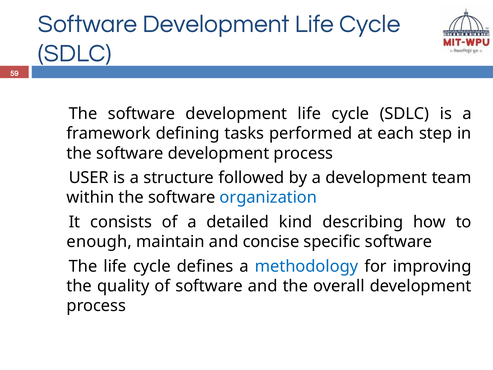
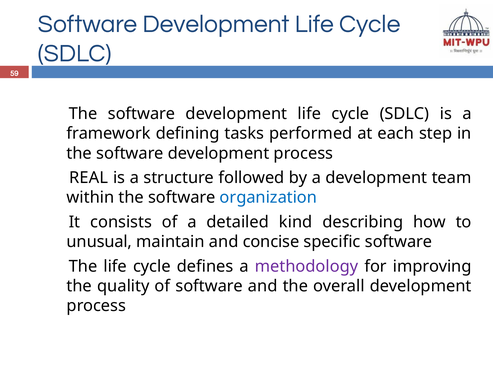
USER: USER -> REAL
enough: enough -> unusual
methodology colour: blue -> purple
